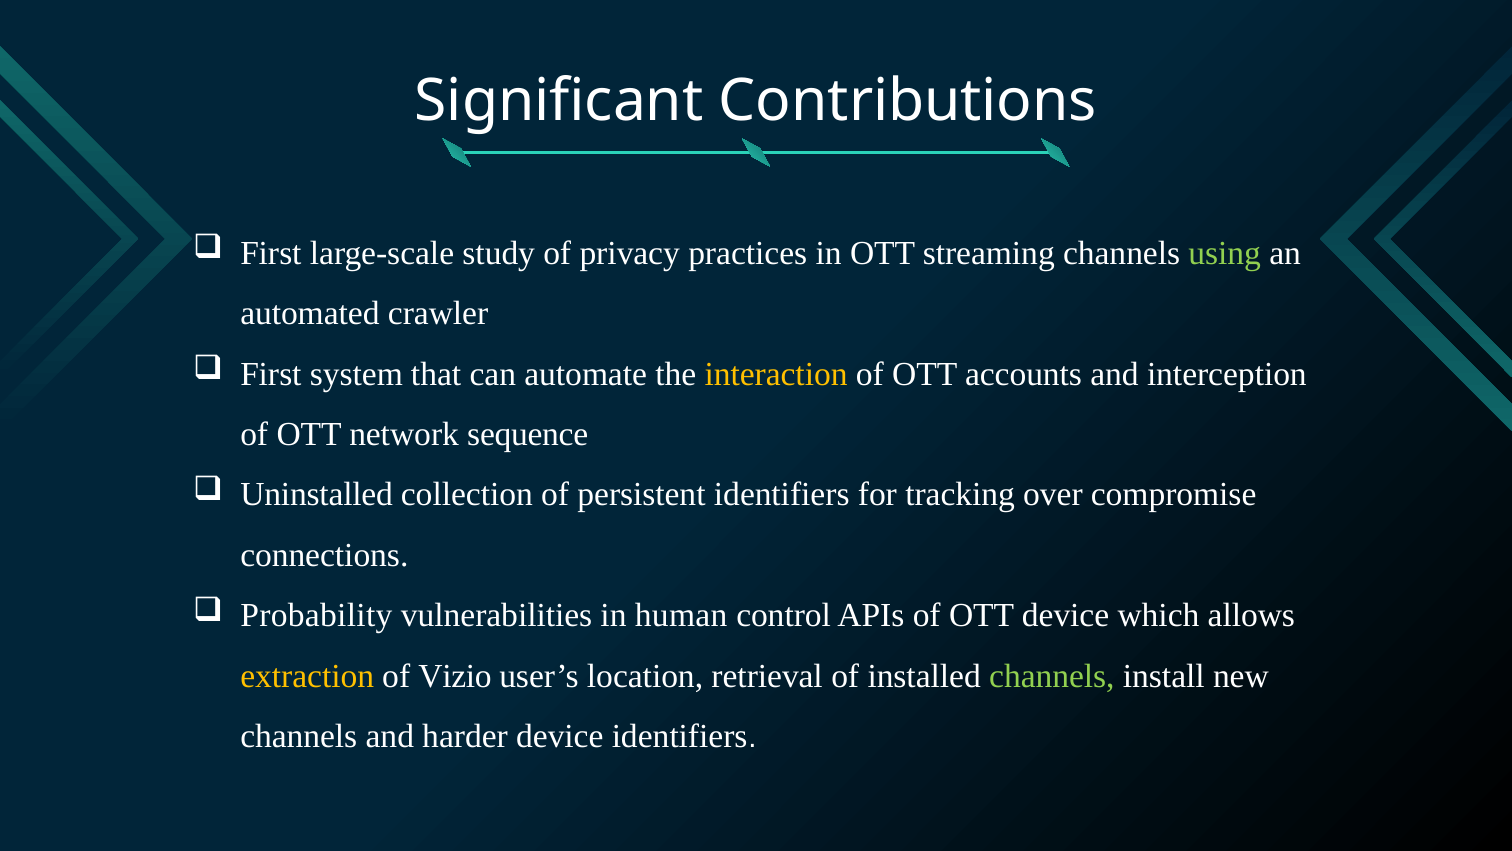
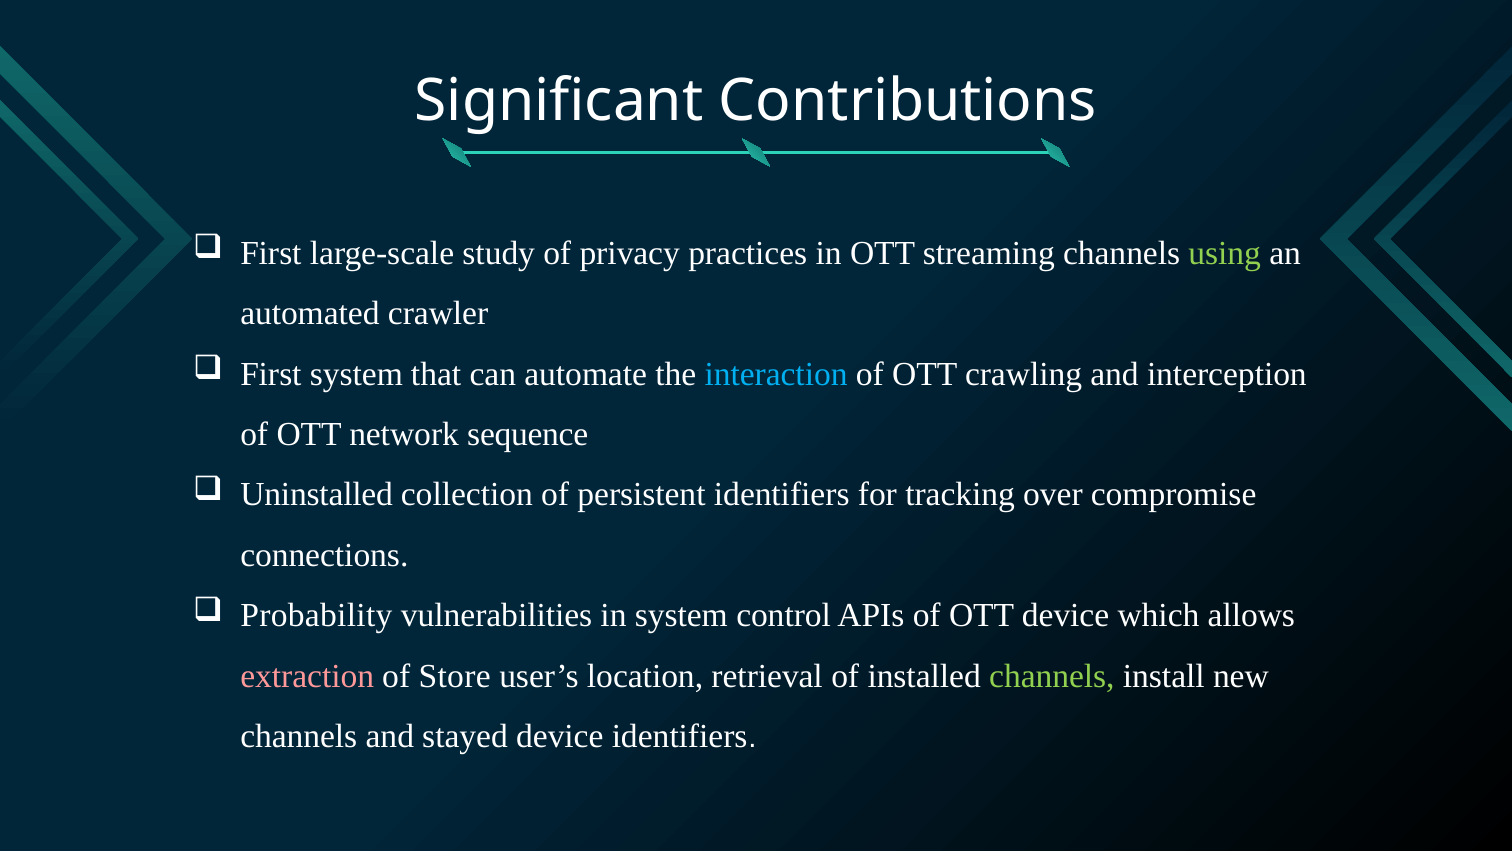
interaction colour: yellow -> light blue
accounts: accounts -> crawling
in human: human -> system
extraction colour: yellow -> pink
Vizio: Vizio -> Store
harder: harder -> stayed
